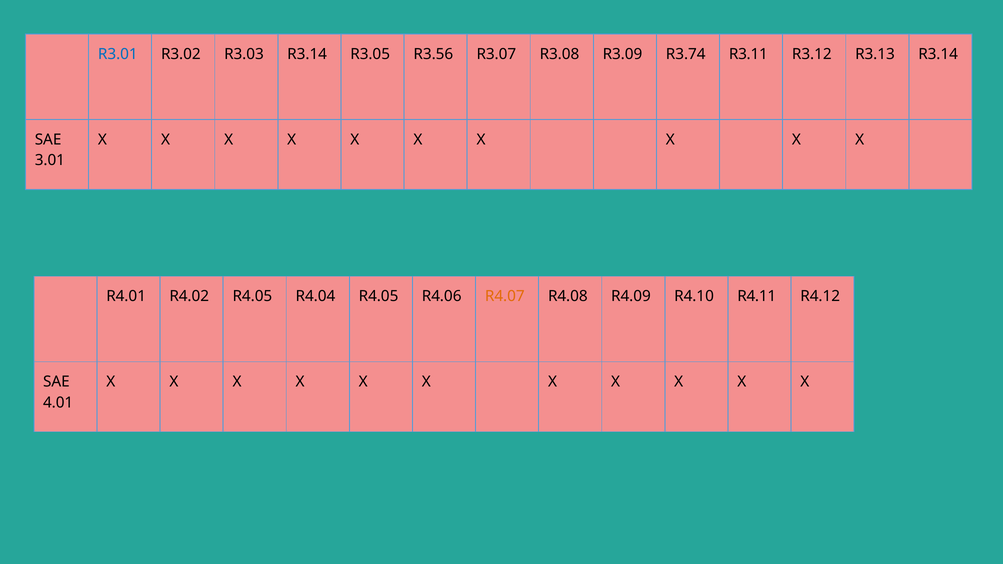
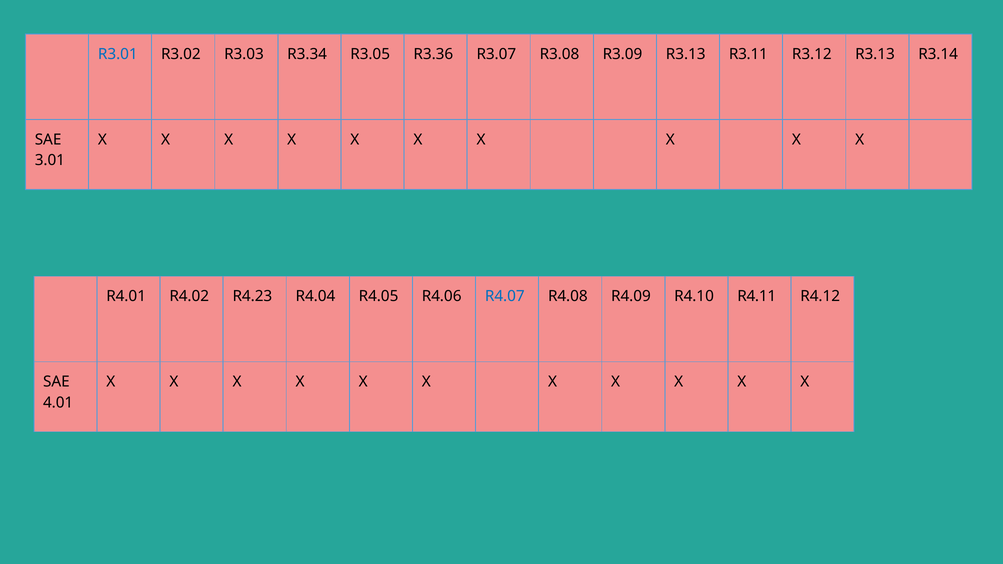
R3.03 R3.14: R3.14 -> R3.34
R3.56: R3.56 -> R3.36
R3.09 R3.74: R3.74 -> R3.13
R4.02 R4.05: R4.05 -> R4.23
R4.07 colour: orange -> blue
